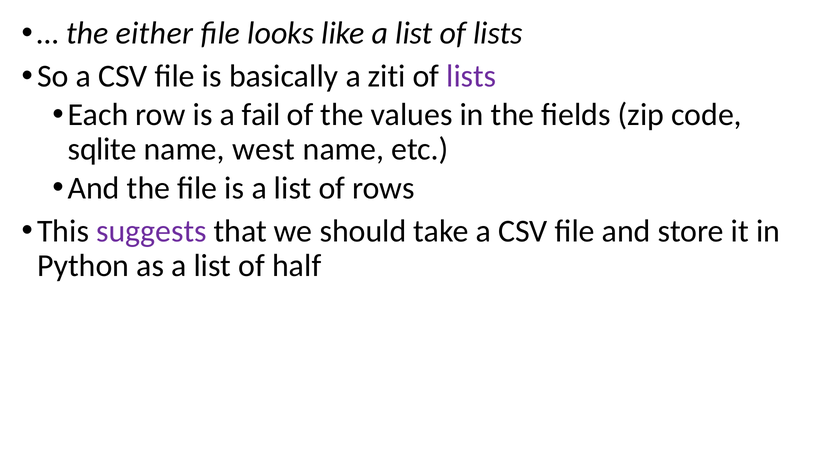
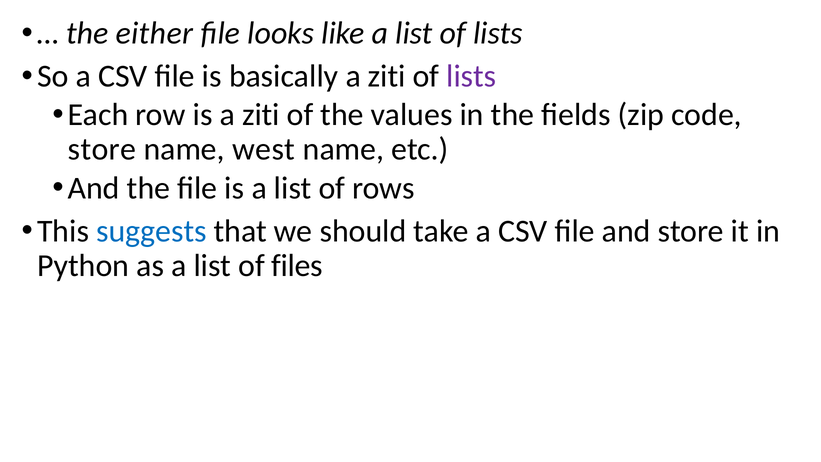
is a fail: fail -> ziti
sqlite at (102, 149): sqlite -> store
suggests colour: purple -> blue
half: half -> files
